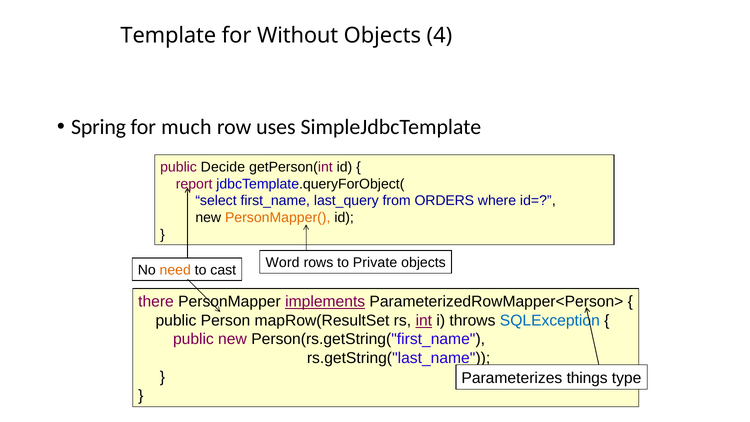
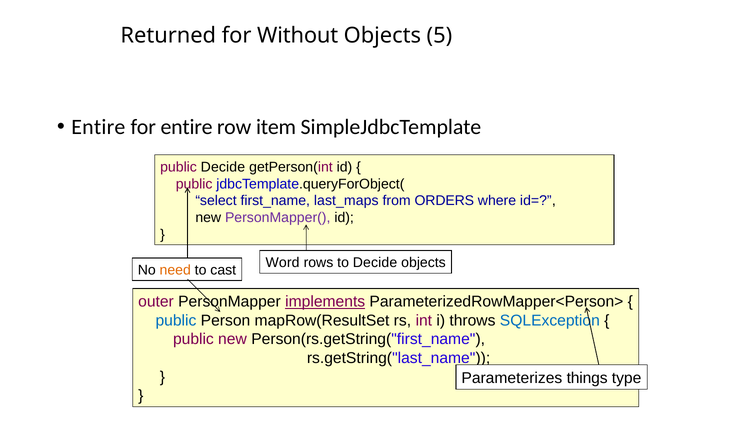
Template: Template -> Returned
4: 4 -> 5
Spring at (99, 127): Spring -> Entire
for much: much -> entire
uses: uses -> item
report at (194, 184): report -> public
last_query: last_query -> last_maps
PersonMapper( colour: orange -> purple
to Private: Private -> Decide
there: there -> outer
public at (176, 320) colour: black -> blue
int underline: present -> none
